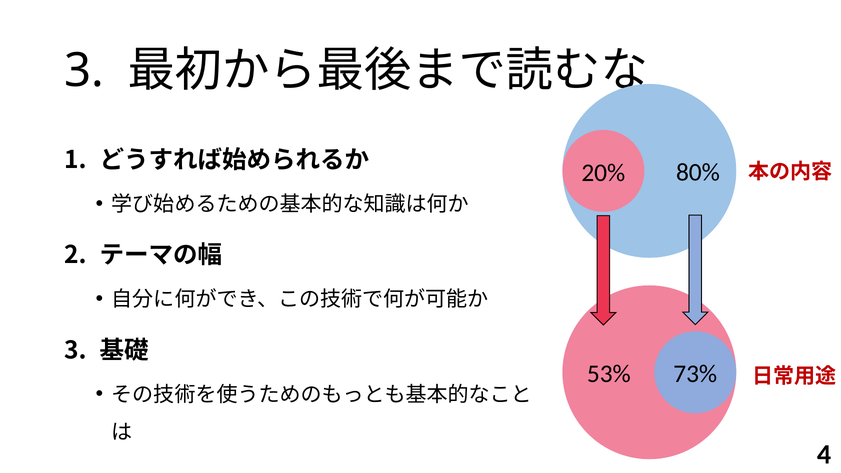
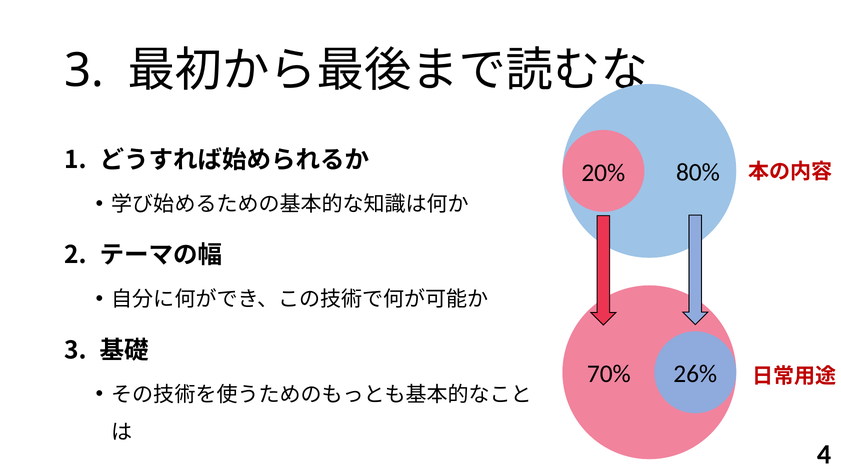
53%: 53% -> 70%
73%: 73% -> 26%
